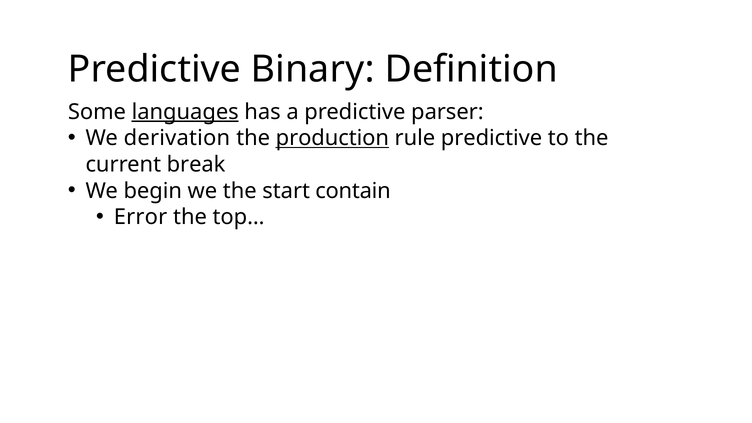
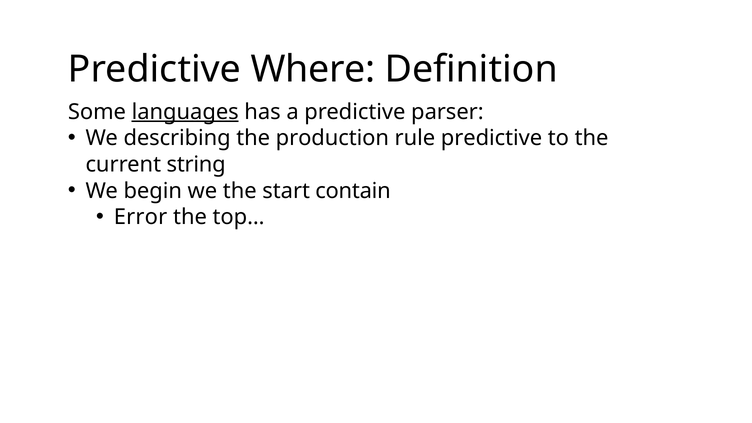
Binary: Binary -> Where
derivation: derivation -> describing
production underline: present -> none
break: break -> string
